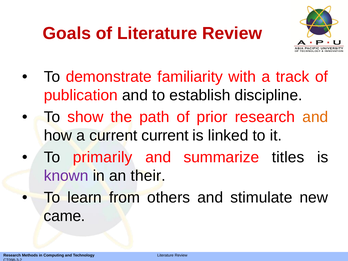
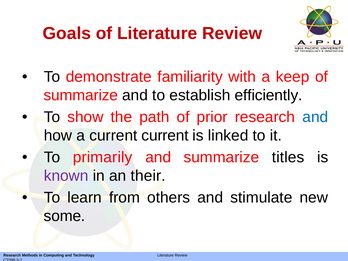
track: track -> keep
publication at (81, 95): publication -> summarize
discipline: discipline -> efficiently
and at (315, 117) colour: orange -> blue
came: came -> some
